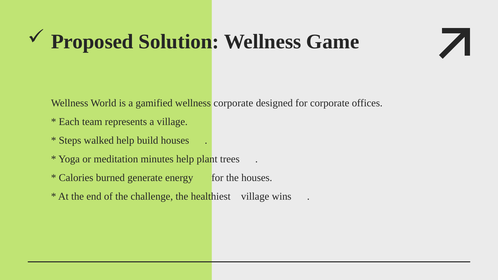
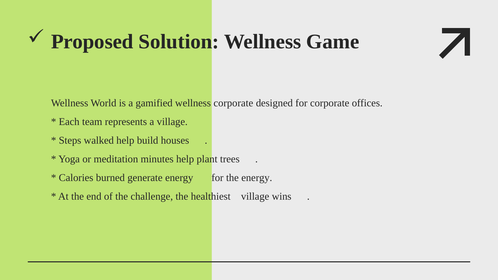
the houses: houses -> energy
